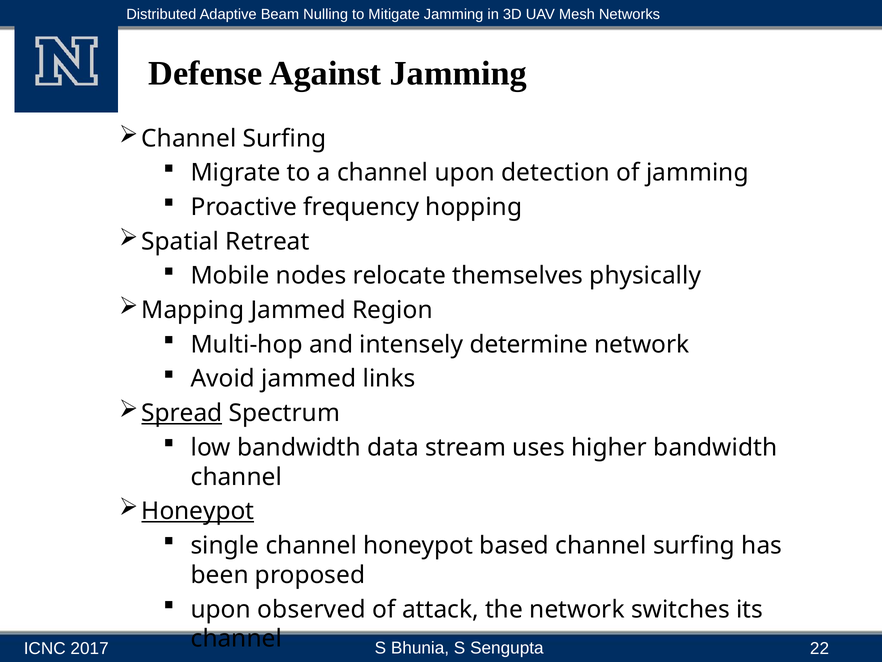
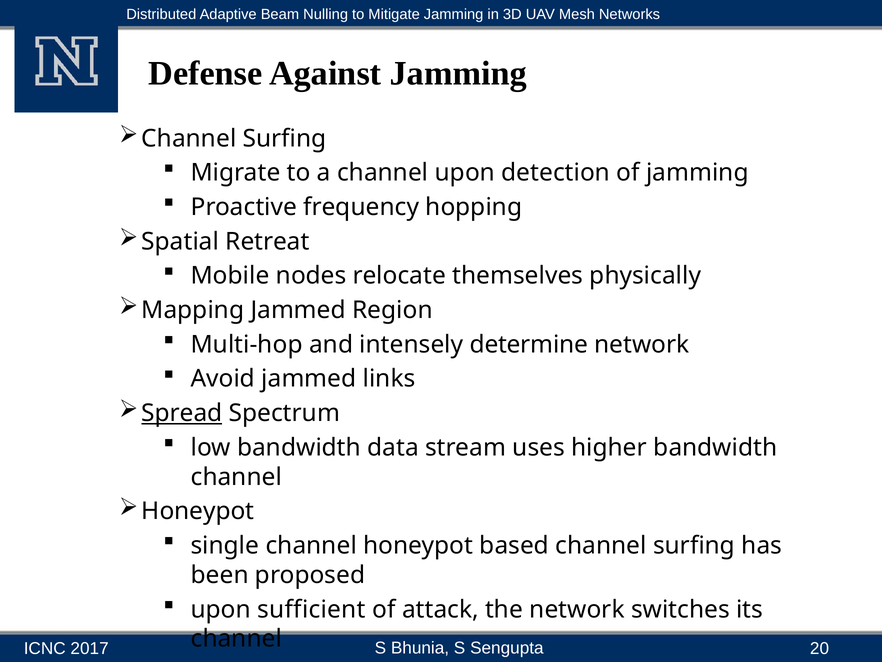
Honeypot at (198, 511) underline: present -> none
observed: observed -> sufficient
22: 22 -> 20
